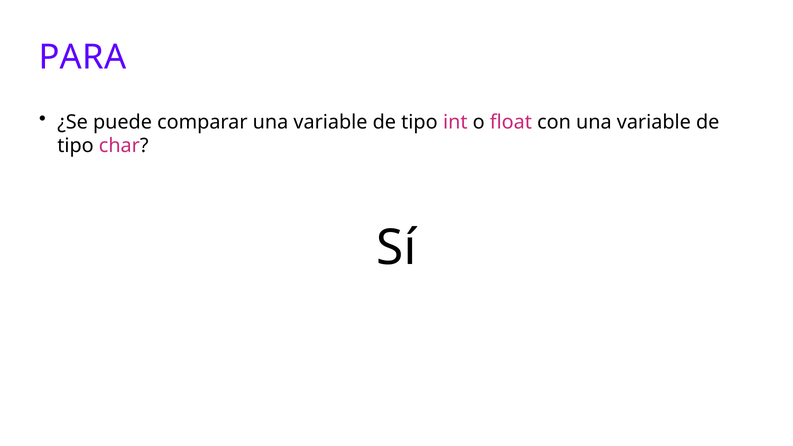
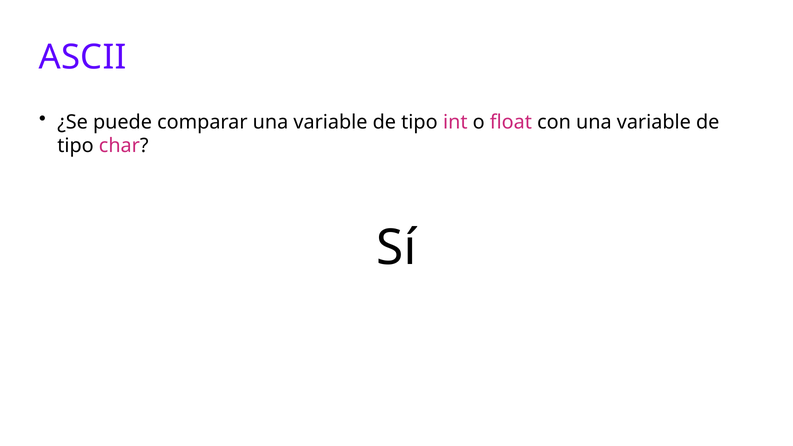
PARA: PARA -> ASCII
